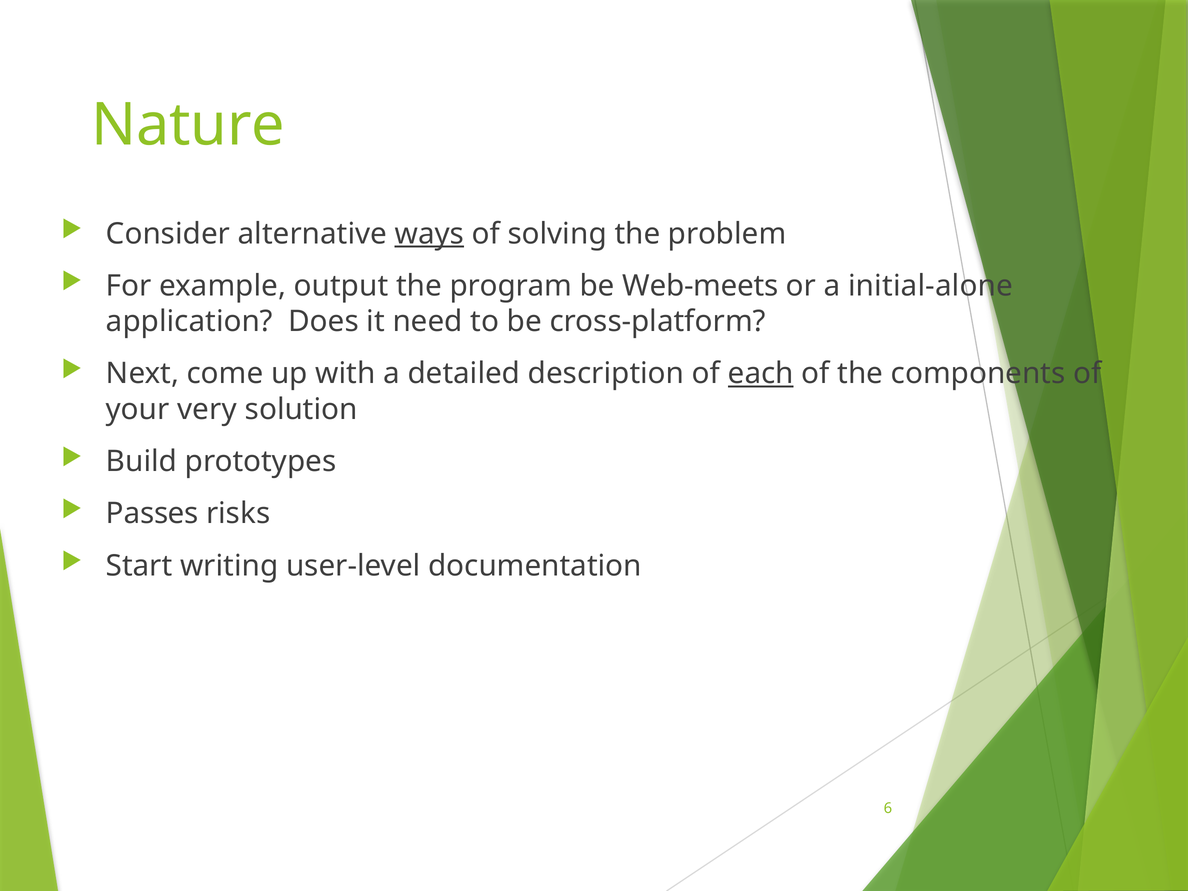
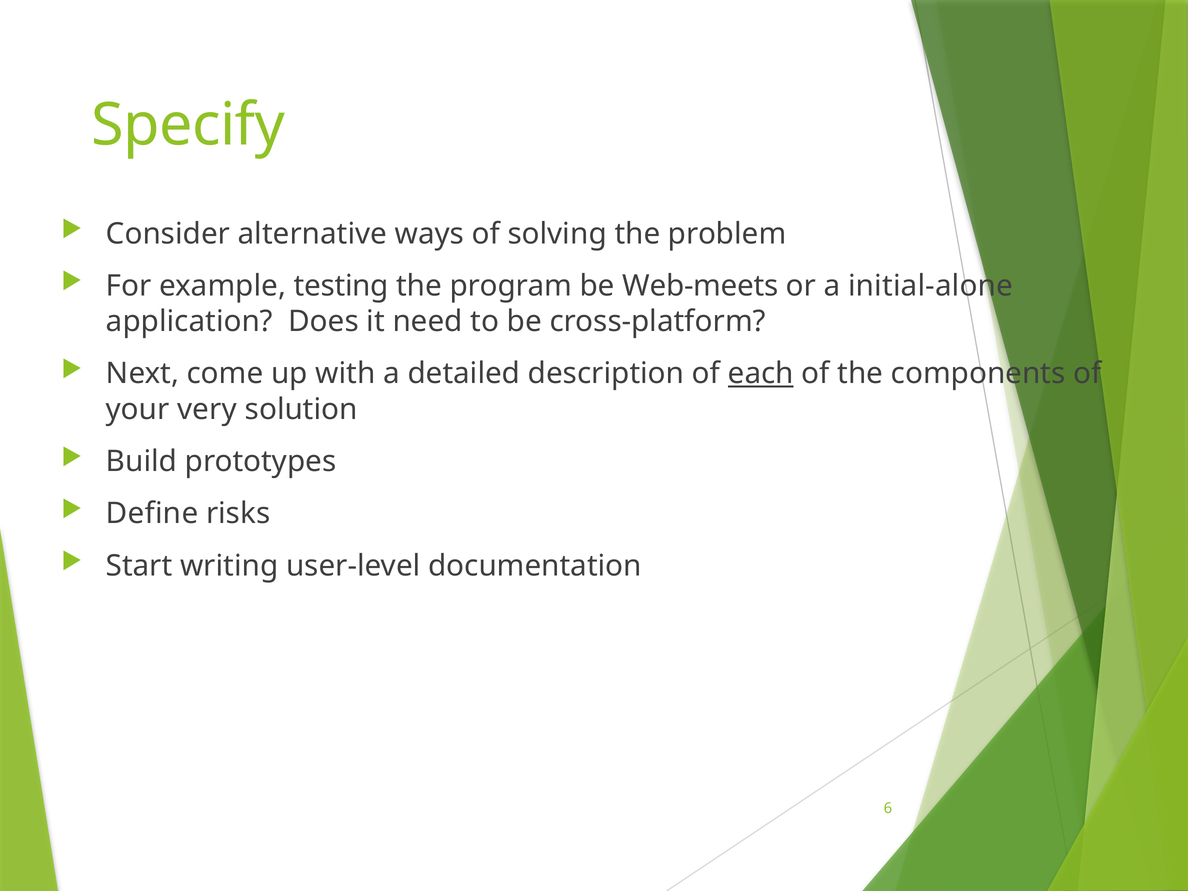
Nature: Nature -> Specify
ways underline: present -> none
output: output -> testing
Passes: Passes -> Define
